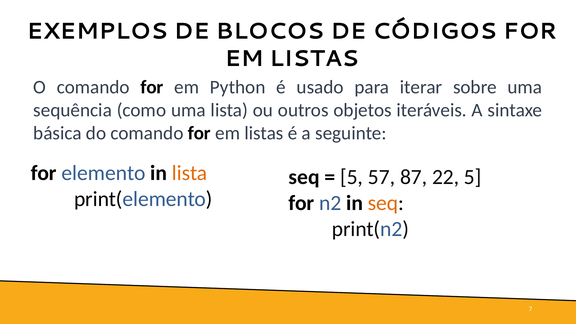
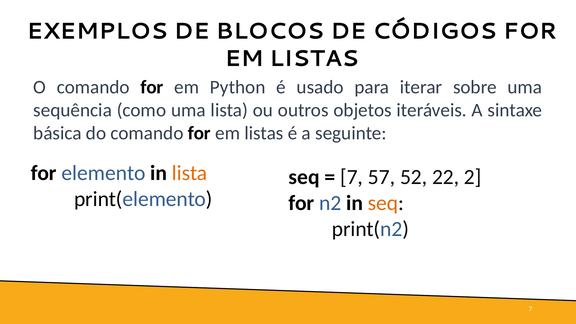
5 at (352, 177): 5 -> 7
87: 87 -> 52
22 5: 5 -> 2
